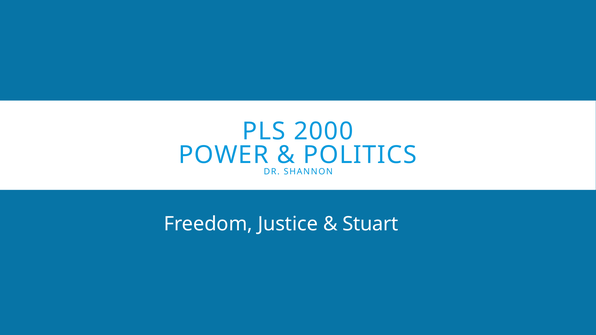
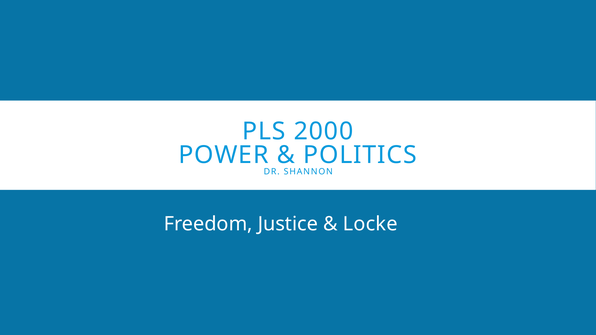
Stuart: Stuart -> Locke
